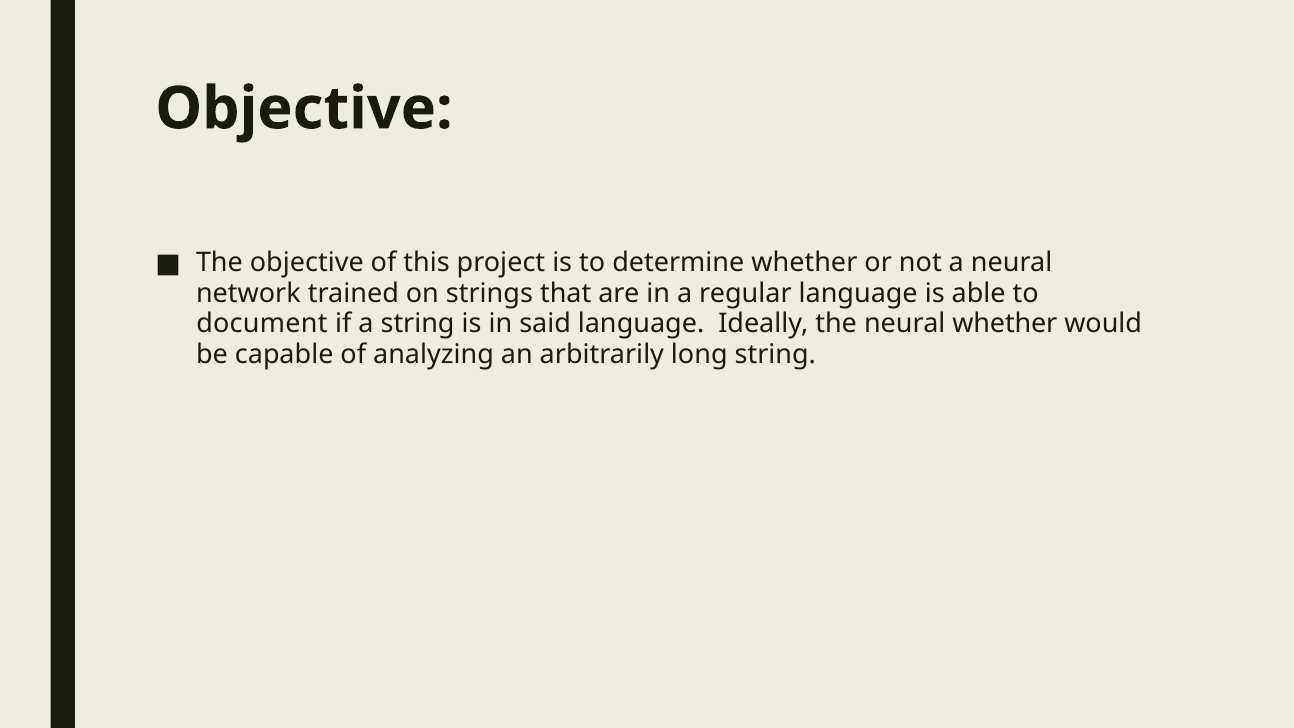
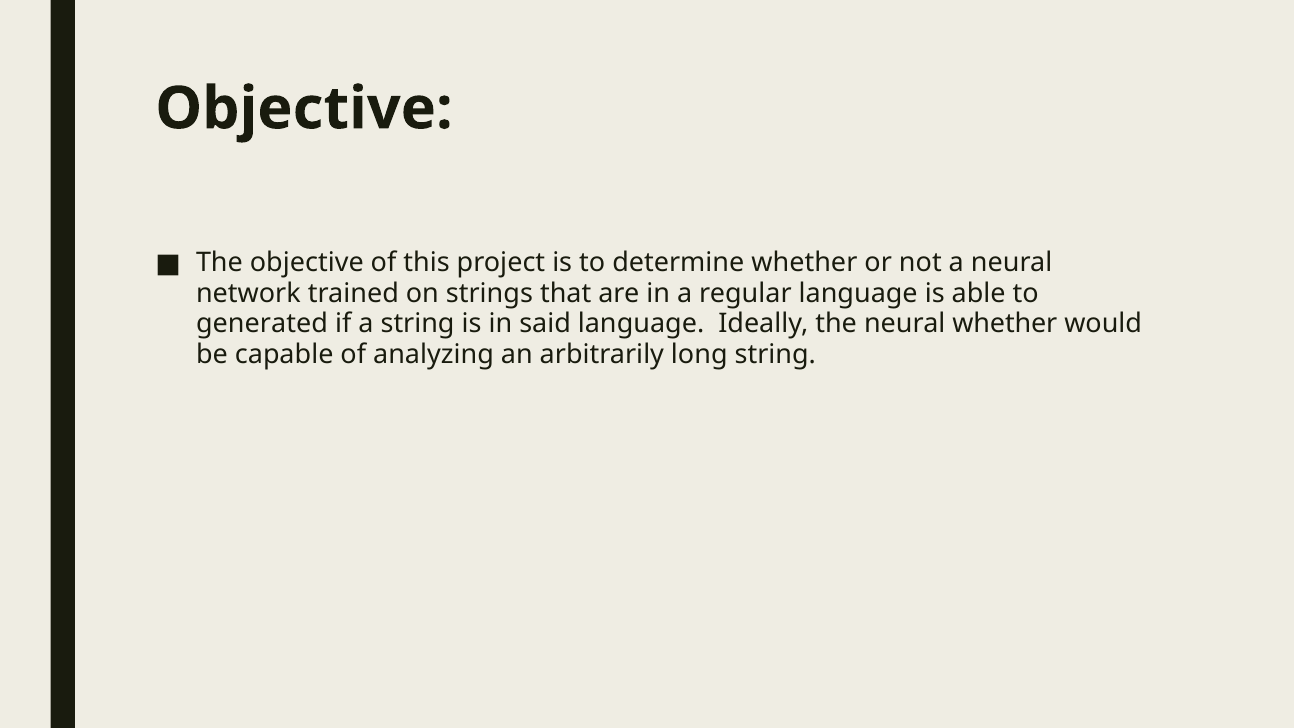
document: document -> generated
